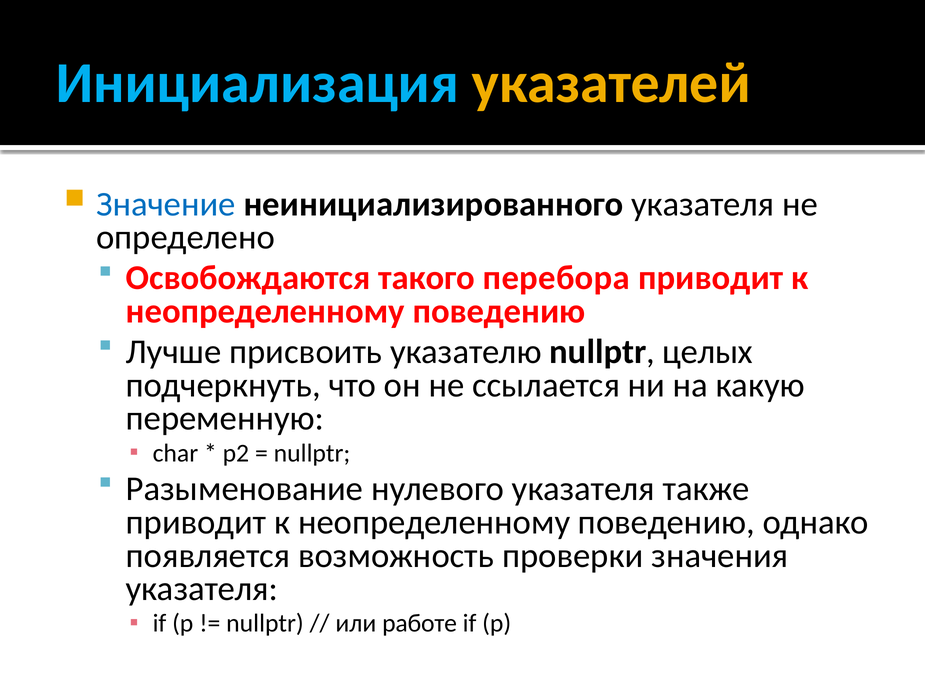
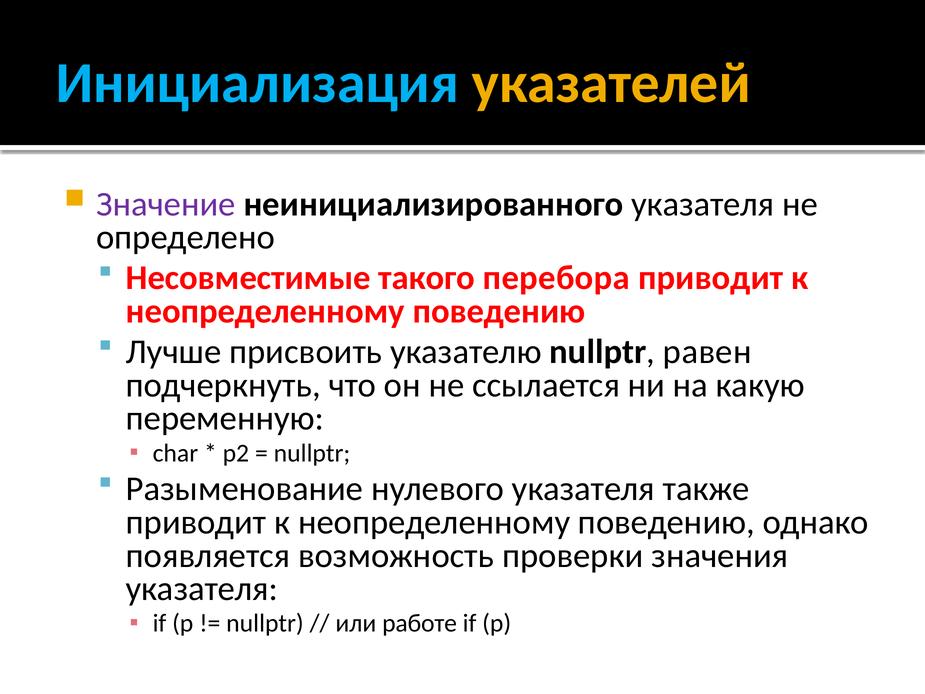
Значение colour: blue -> purple
Освобождаются: Освобождаются -> Несовместимые
целых: целых -> равен
